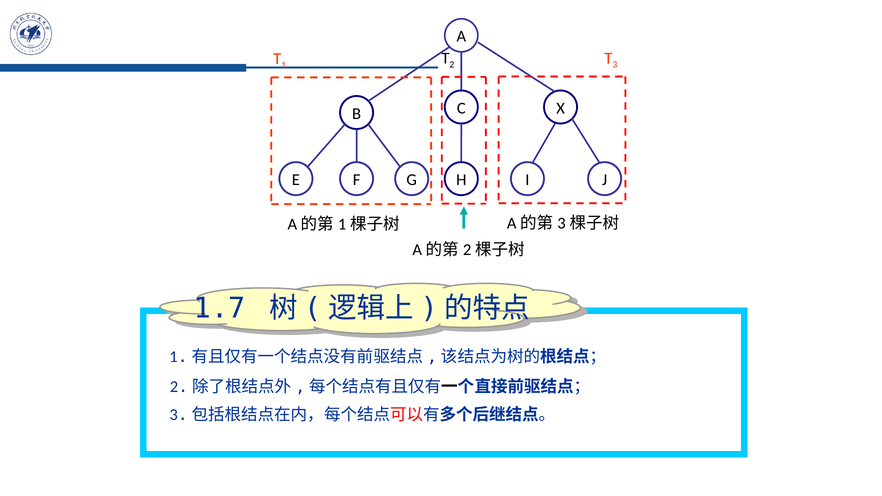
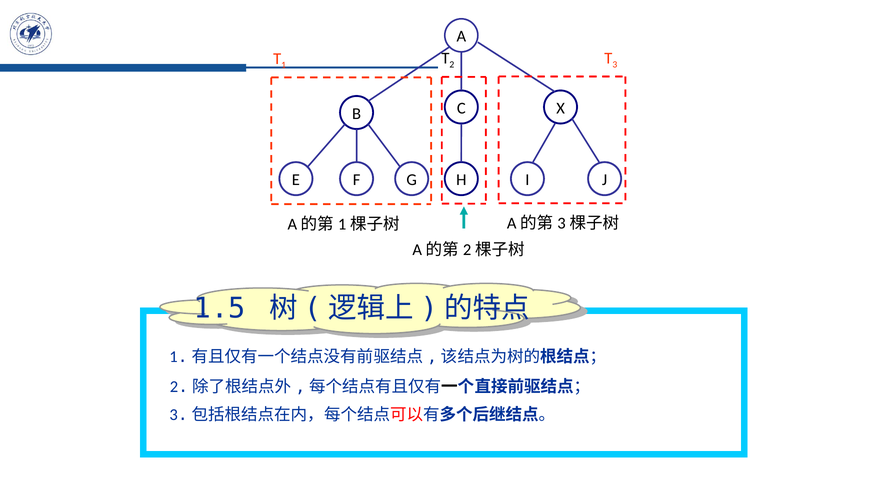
1.7: 1.7 -> 1.5
